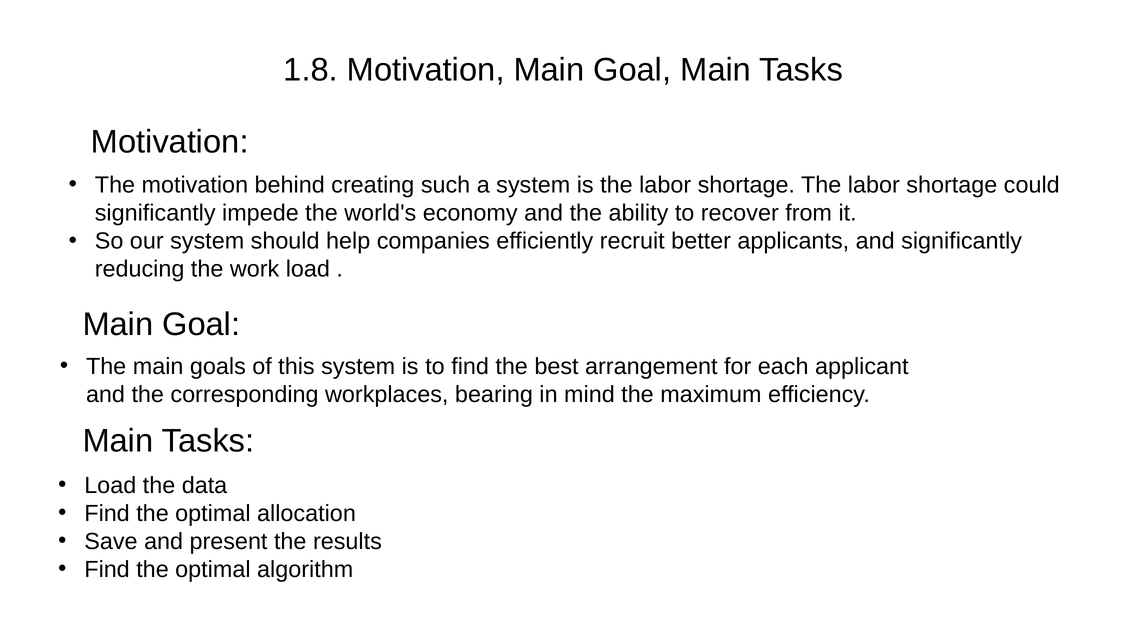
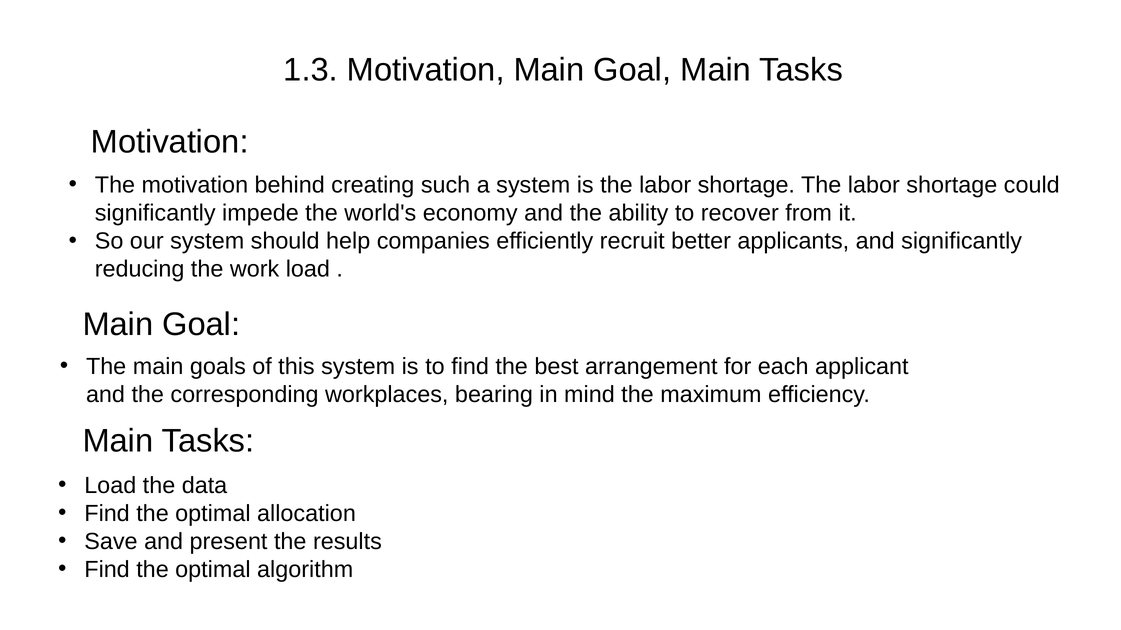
1.8: 1.8 -> 1.3
